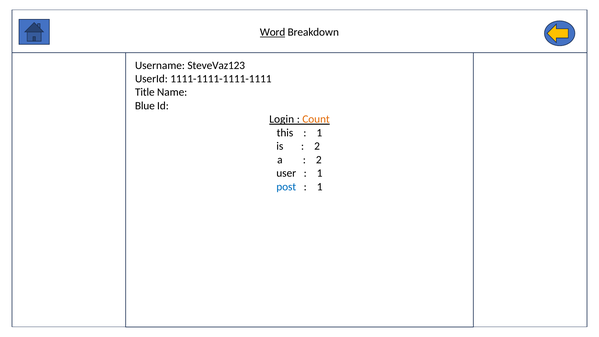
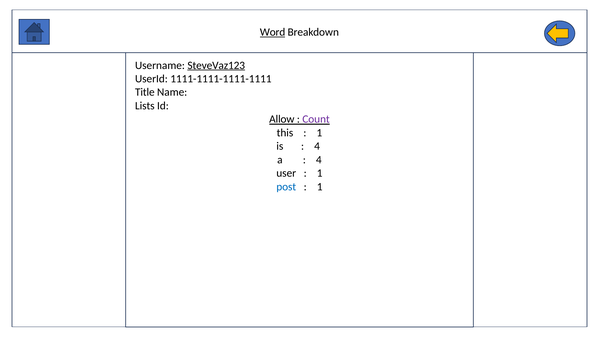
SteveVaz123 underline: none -> present
Blue: Blue -> Lists
Login: Login -> Allow
Count colour: orange -> purple
2 at (317, 146): 2 -> 4
2 at (319, 160): 2 -> 4
